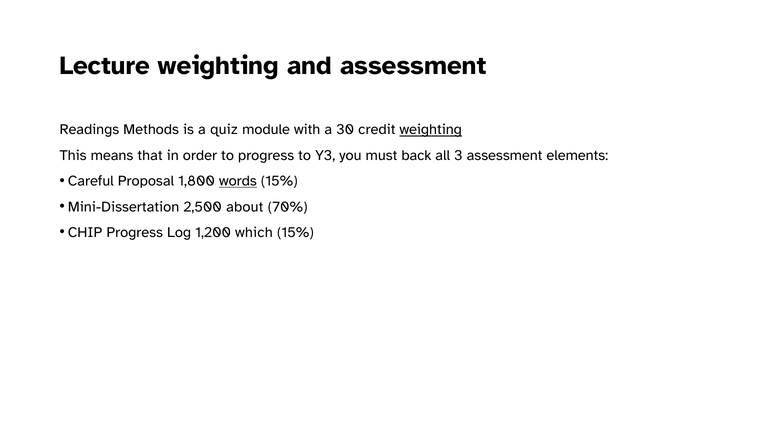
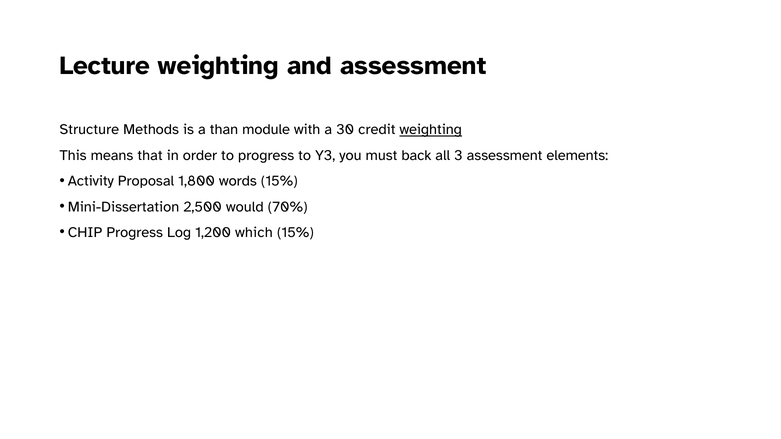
Readings: Readings -> Structure
quiz: quiz -> than
Careful: Careful -> Activity
words underline: present -> none
about: about -> would
